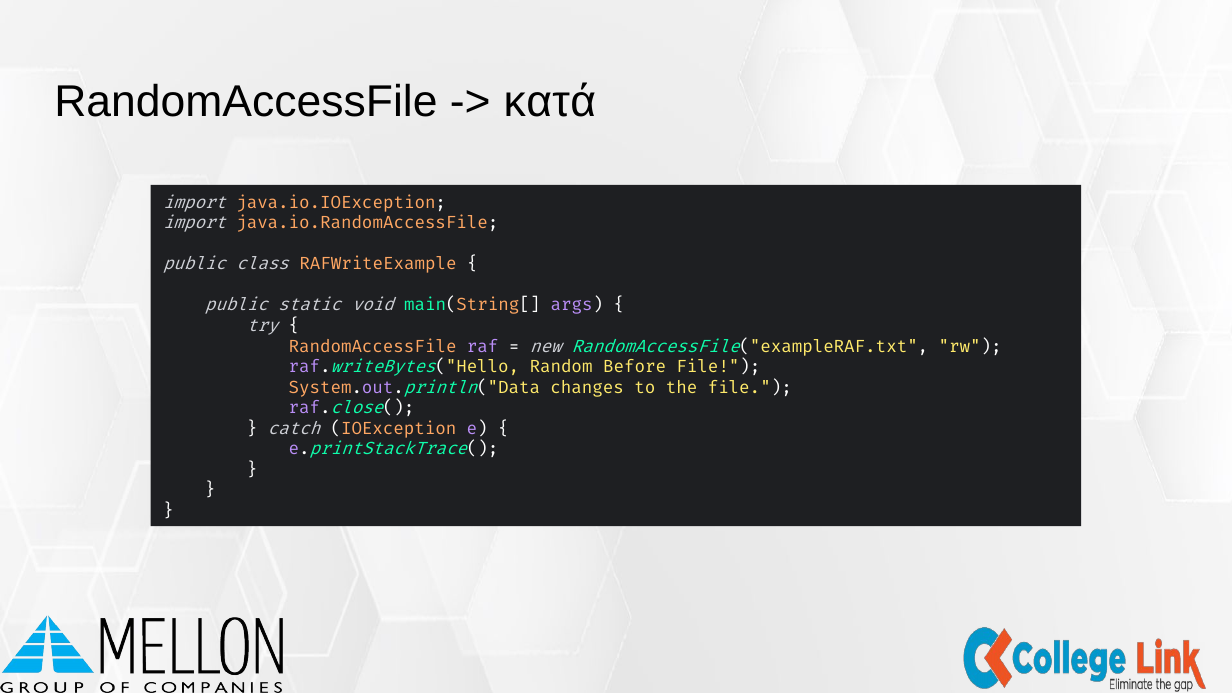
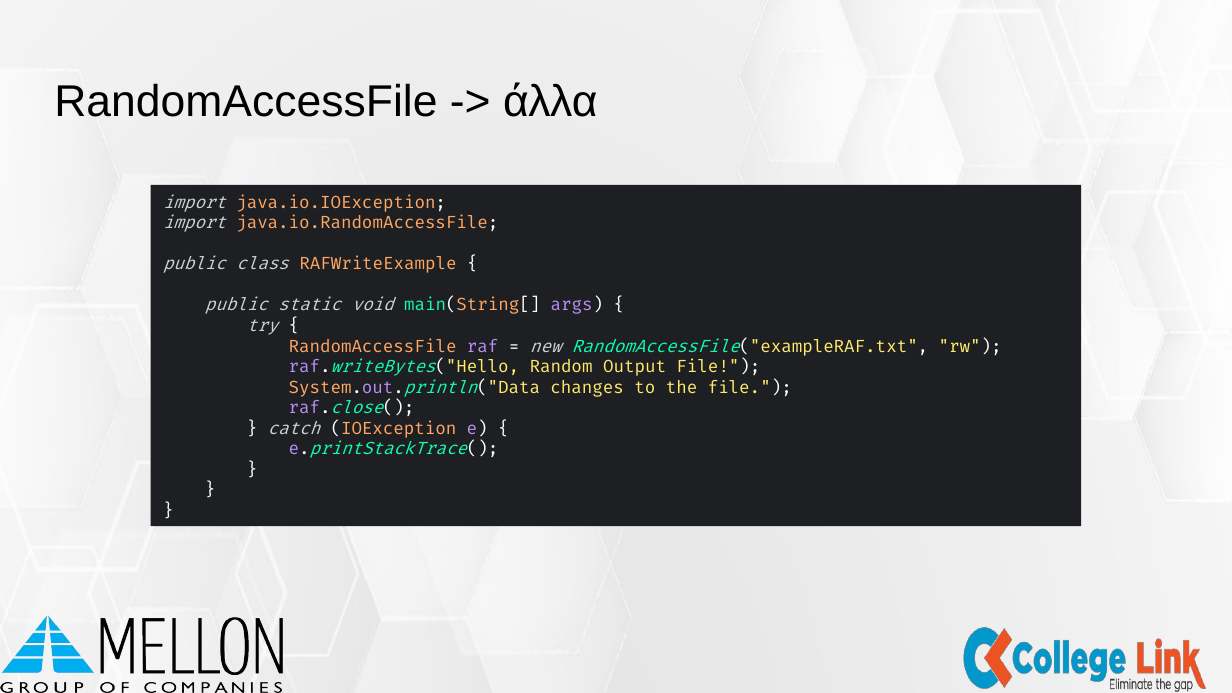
κατά: κατά -> άλλα
Before: Before -> Output
